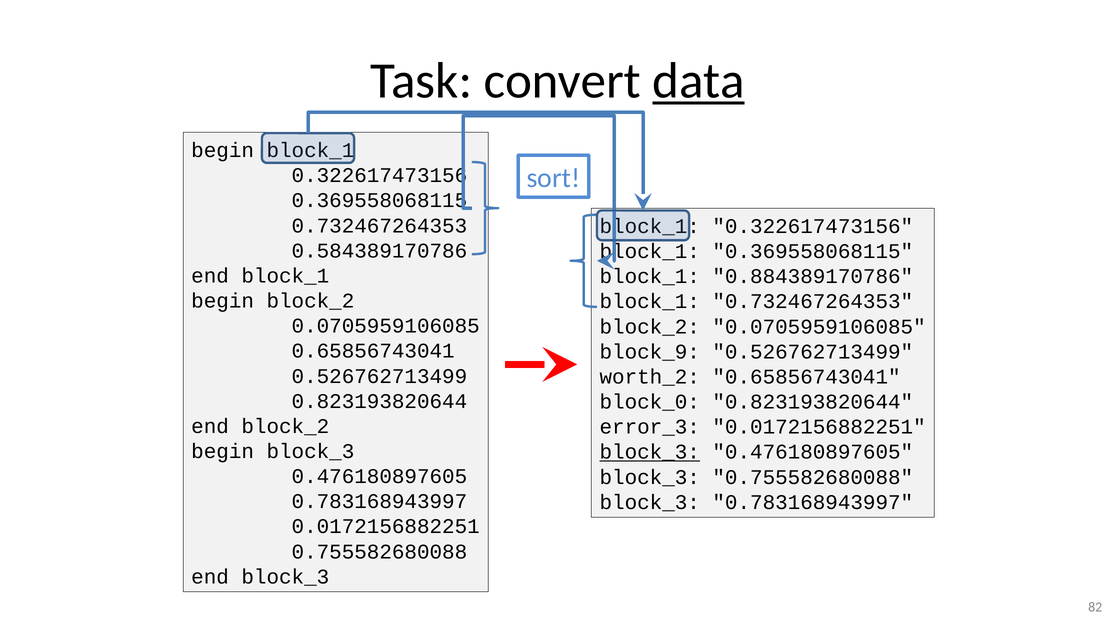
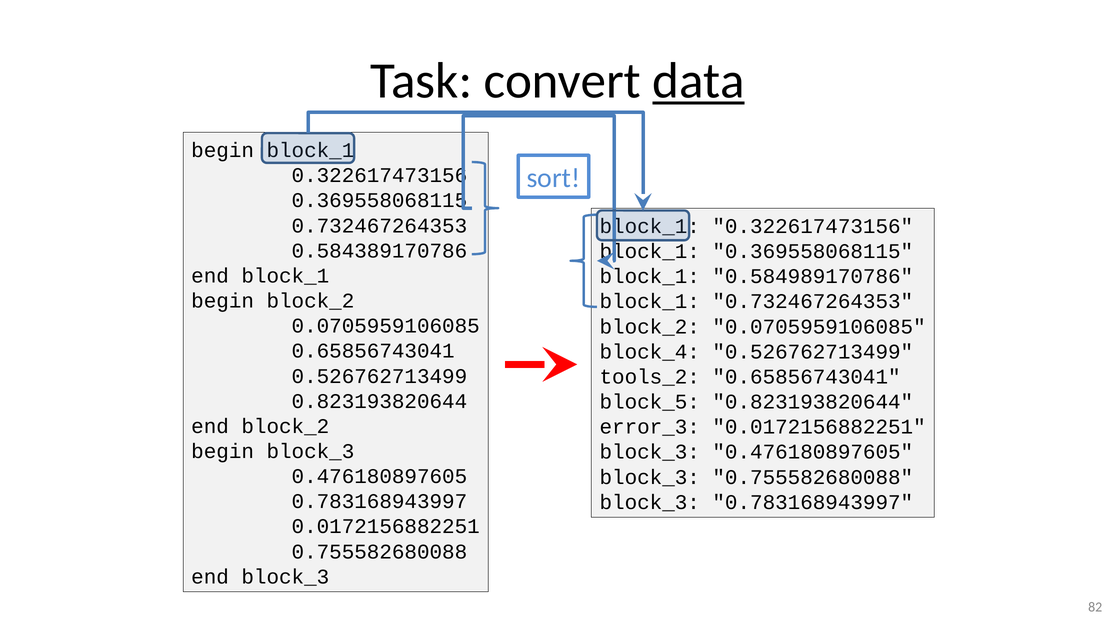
0.884389170786: 0.884389170786 -> 0.584989170786
block_9: block_9 -> block_4
worth_2: worth_2 -> tools_2
block_0: block_0 -> block_5
block_3 at (650, 452) underline: present -> none
